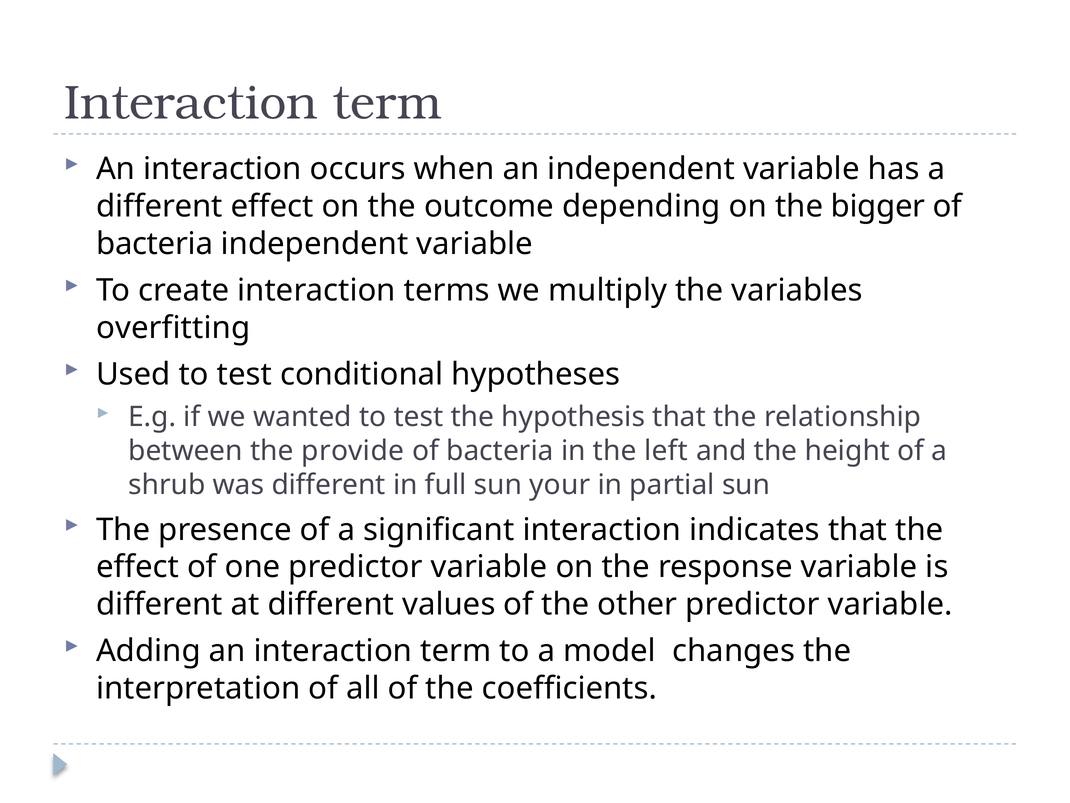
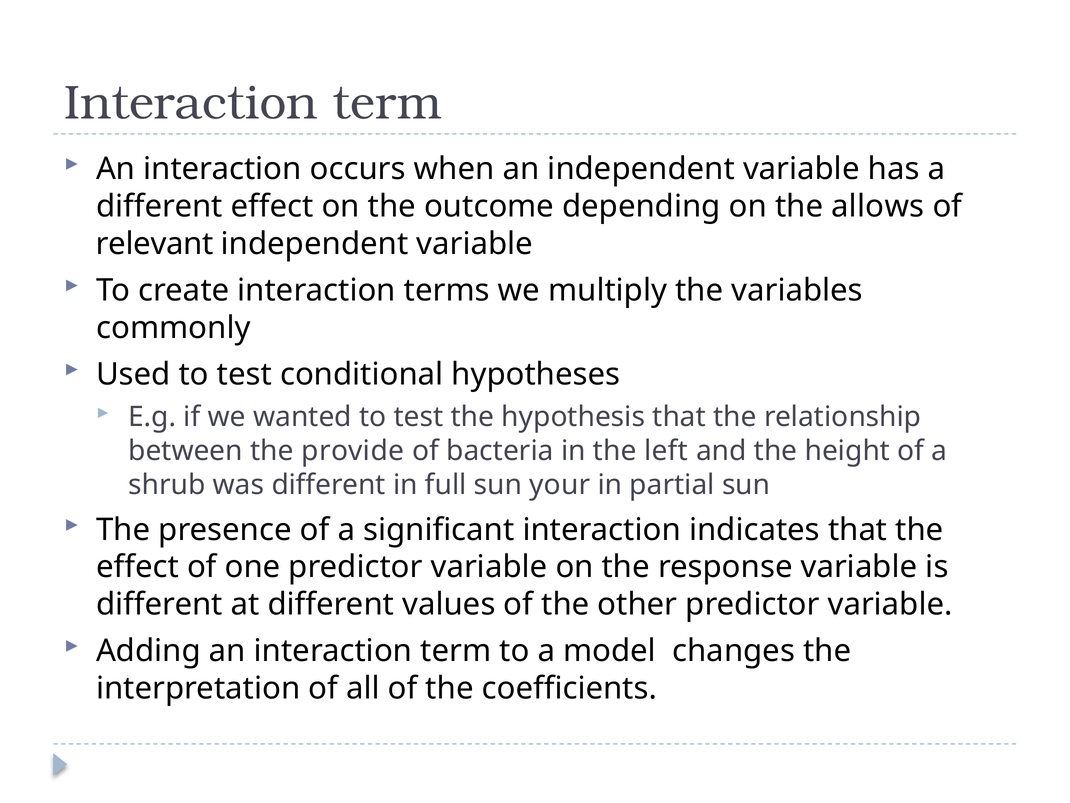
bigger: bigger -> allows
bacteria at (155, 244): bacteria -> relevant
overfitting: overfitting -> commonly
